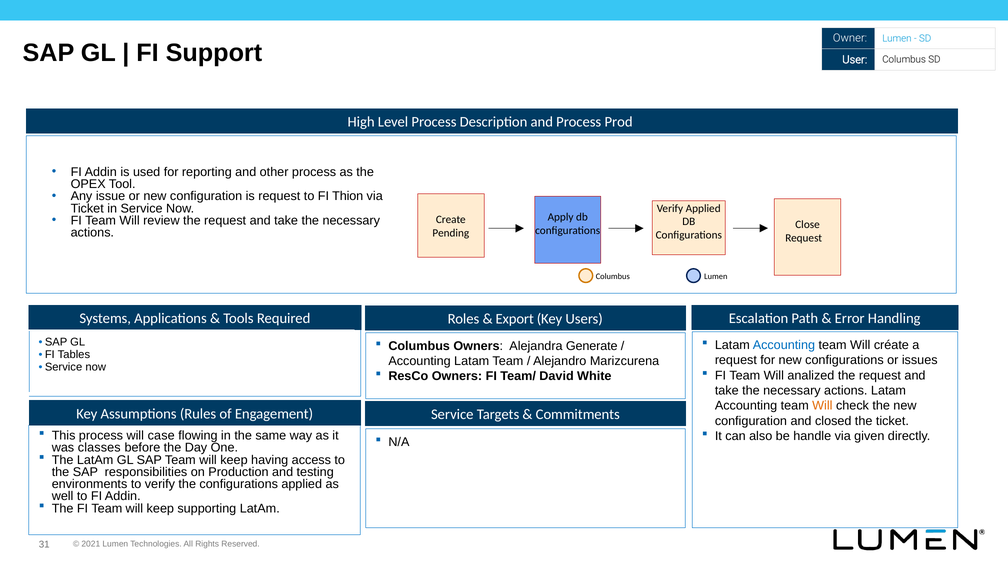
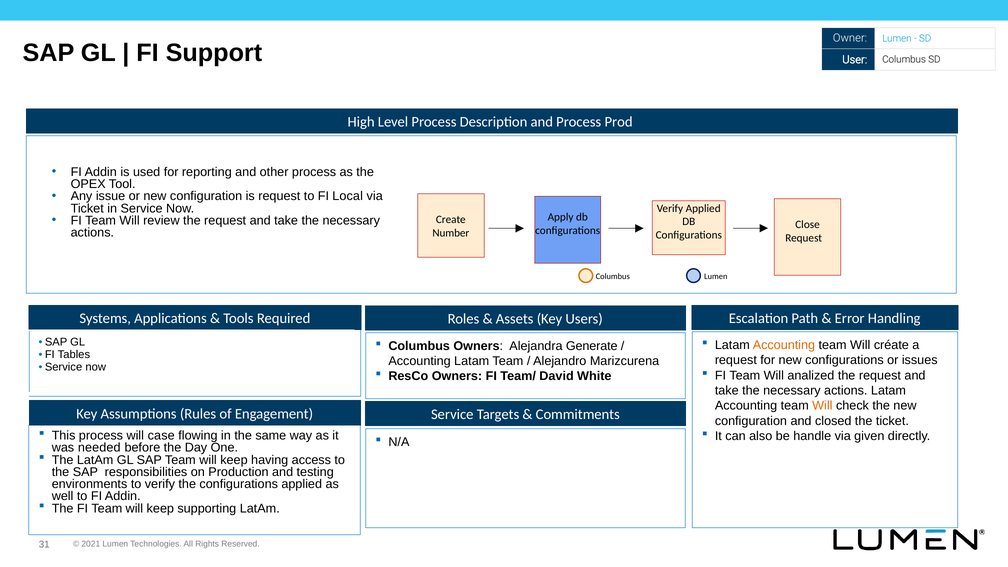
Thion: Thion -> Local
Pending: Pending -> Number
Export: Export -> Assets
Accounting at (784, 345) colour: blue -> orange
classes: classes -> needed
